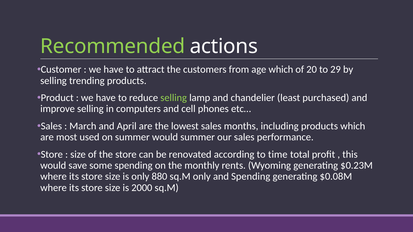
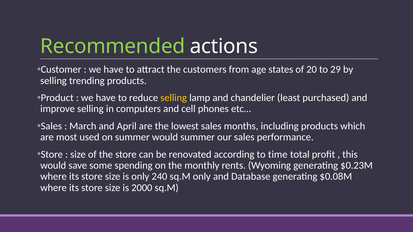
age which: which -> states
selling at (174, 98) colour: light green -> yellow
880: 880 -> 240
and Spending: Spending -> Database
